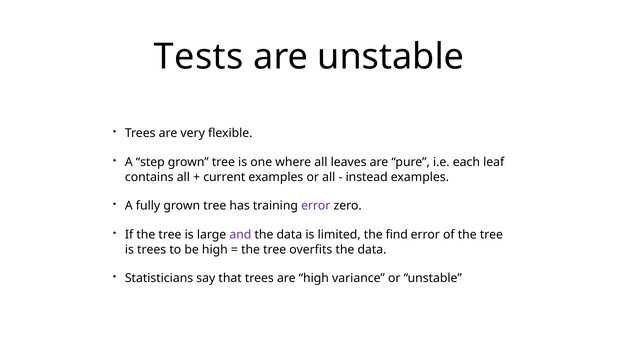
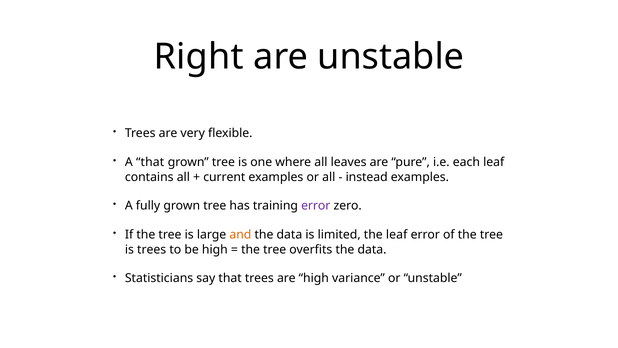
Tests: Tests -> Right
A step: step -> that
and colour: purple -> orange
the find: find -> leaf
